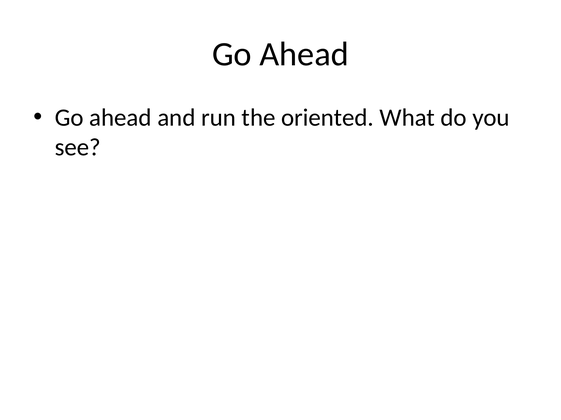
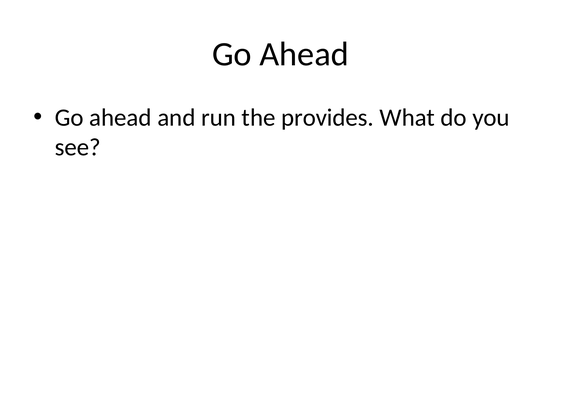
oriented: oriented -> provides
